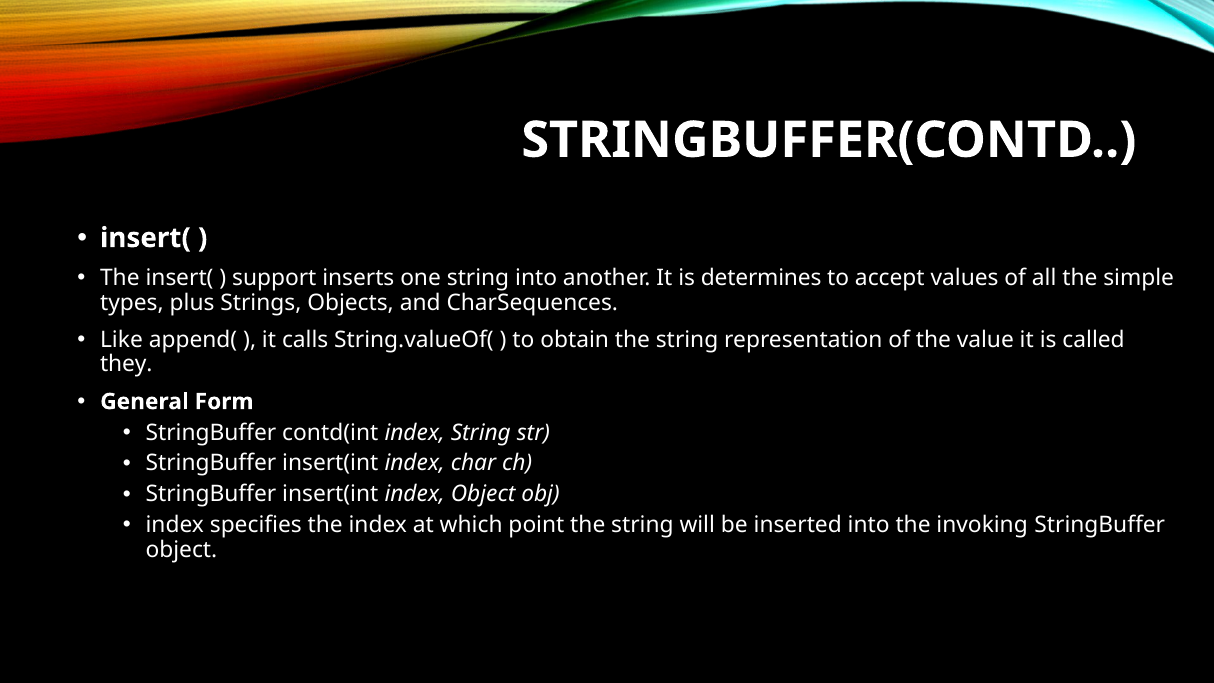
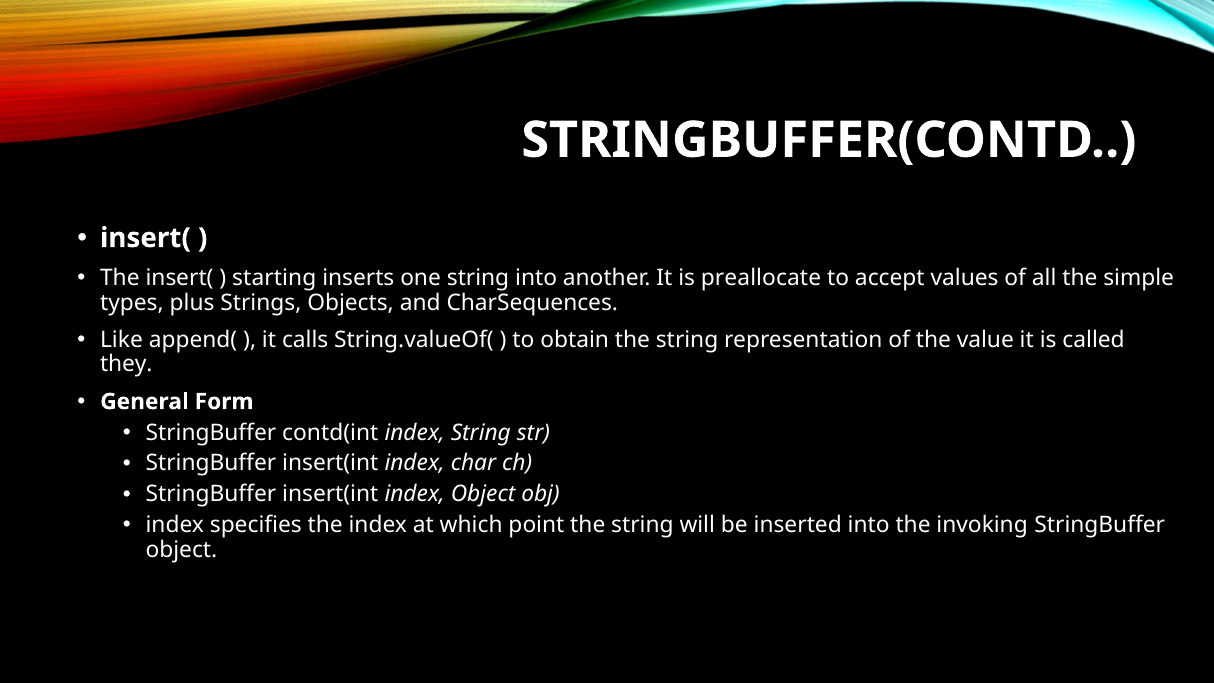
support: support -> starting
determines: determines -> preallocate
